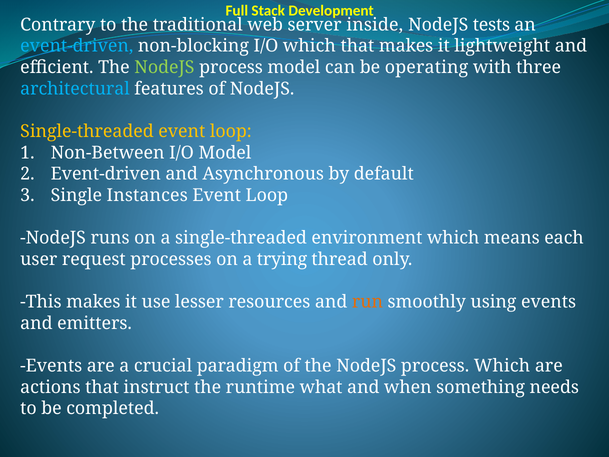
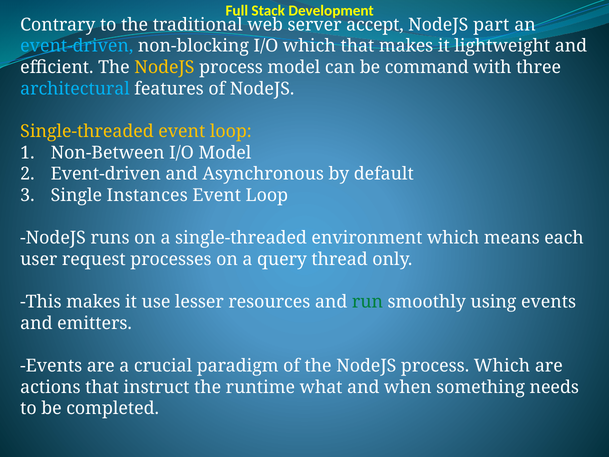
inside: inside -> accept
tests: tests -> part
NodeJS at (164, 67) colour: light green -> yellow
operating: operating -> command
trying: trying -> query
run colour: orange -> green
